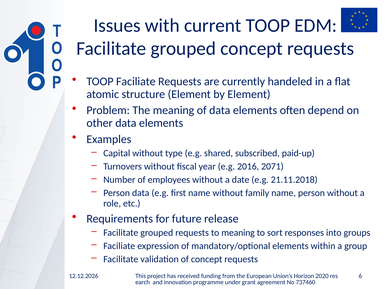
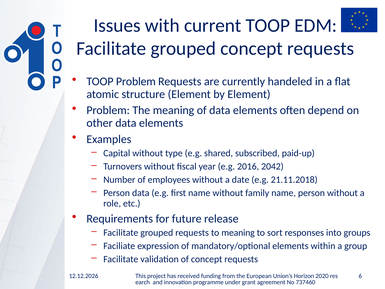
TOOP Faciliate: Faciliate -> Problem
2071: 2071 -> 2042
